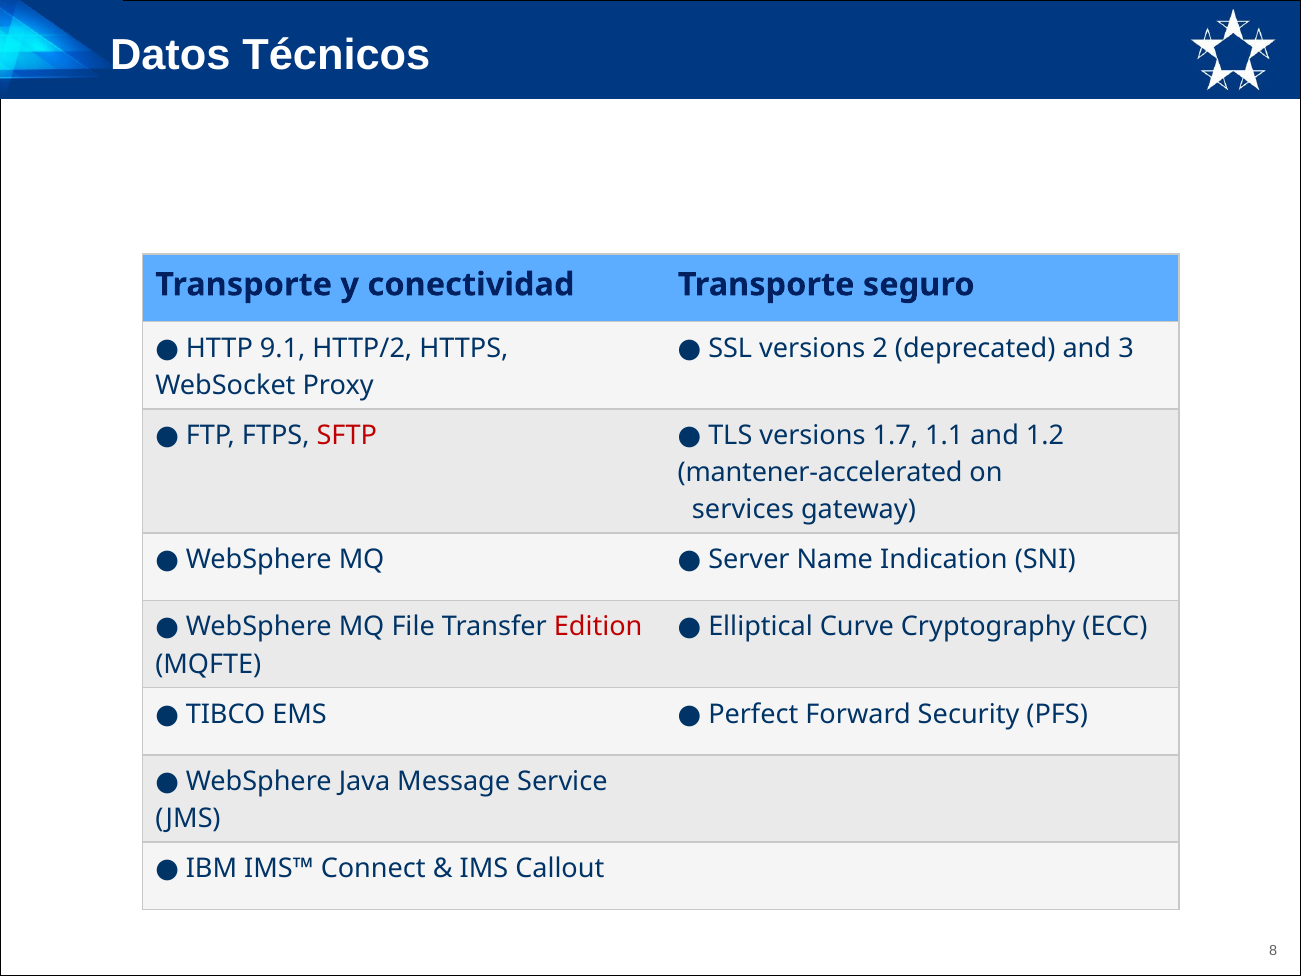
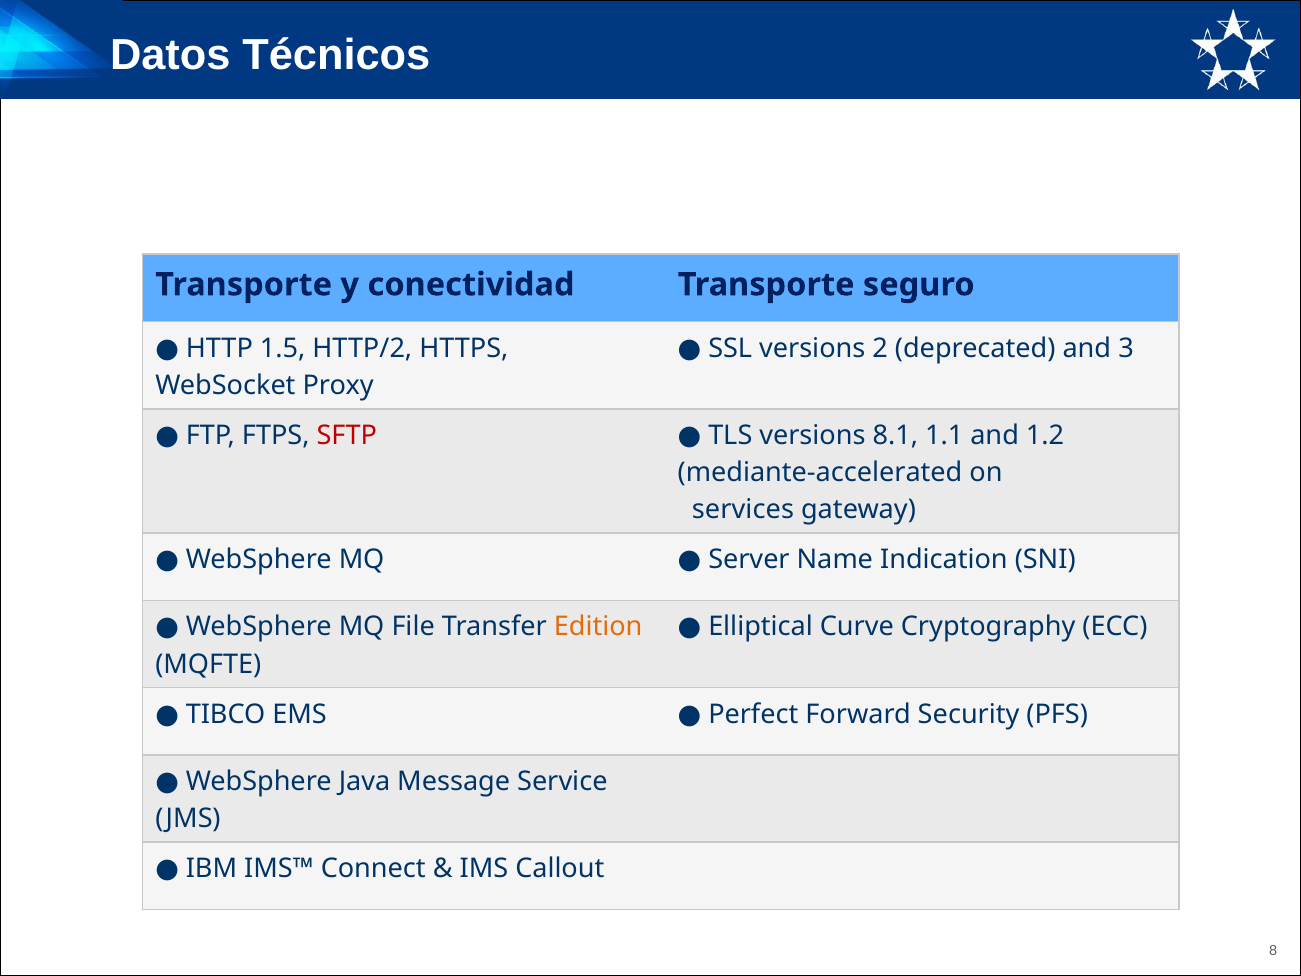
9.1: 9.1 -> 1.5
1.7: 1.7 -> 8.1
mantener-accelerated: mantener-accelerated -> mediante-accelerated
Edition colour: red -> orange
